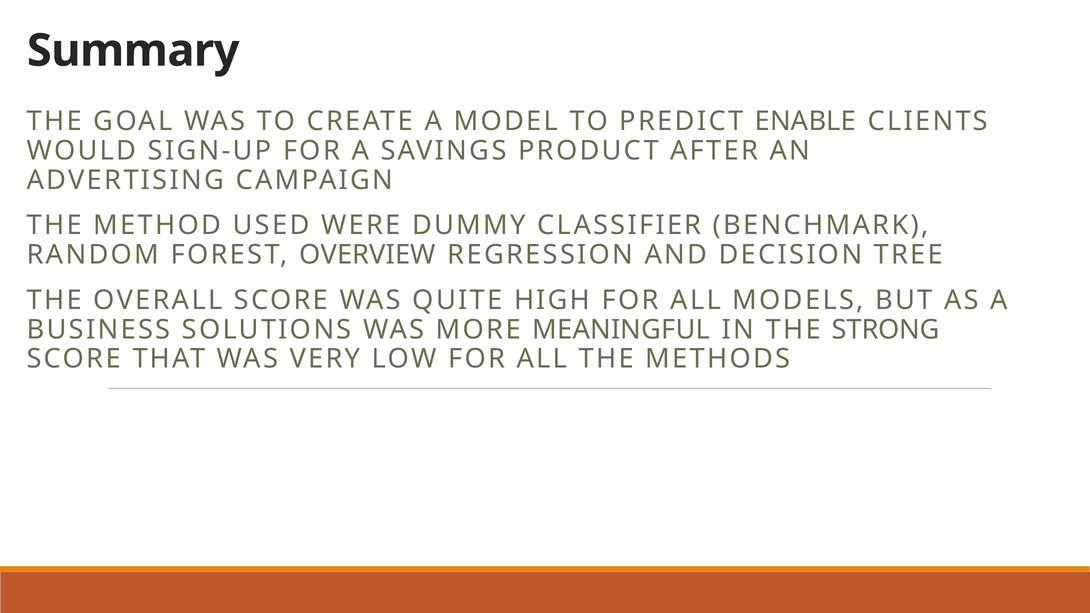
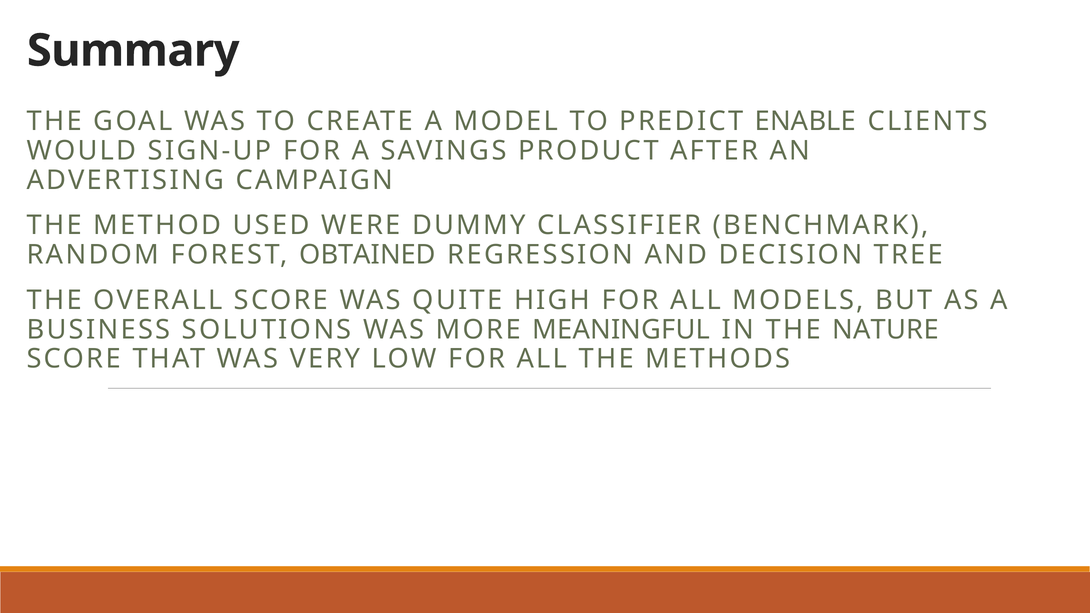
OVERVIEW: OVERVIEW -> OBTAINED
STRONG: STRONG -> NATURE
